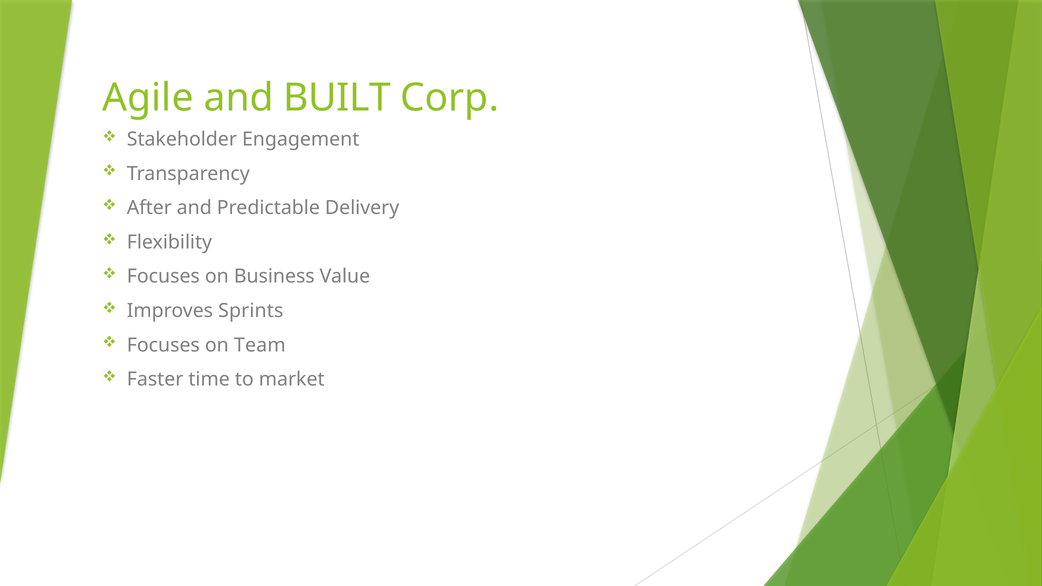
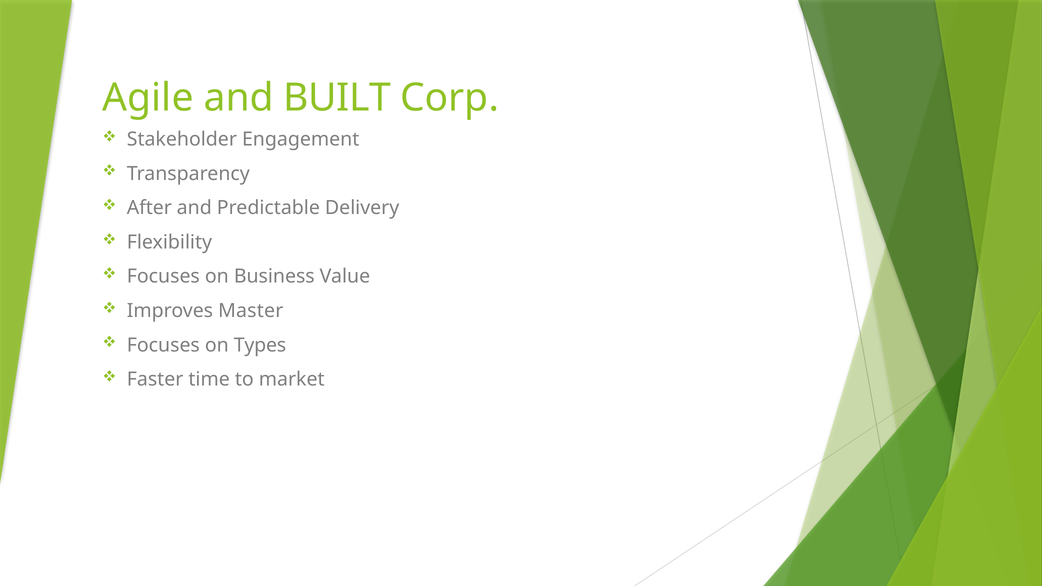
Sprints: Sprints -> Master
Team: Team -> Types
